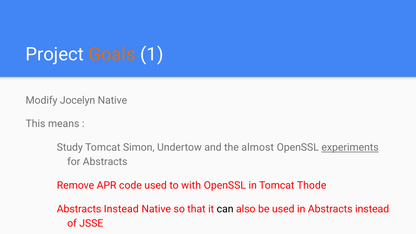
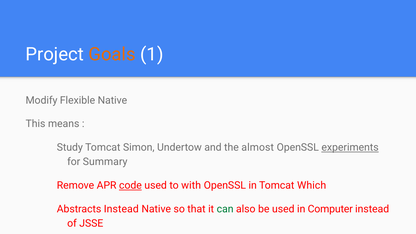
Jocelyn: Jocelyn -> Flexible
for Abstracts: Abstracts -> Summary
code underline: none -> present
Thode: Thode -> Which
can colour: black -> green
in Abstracts: Abstracts -> Computer
